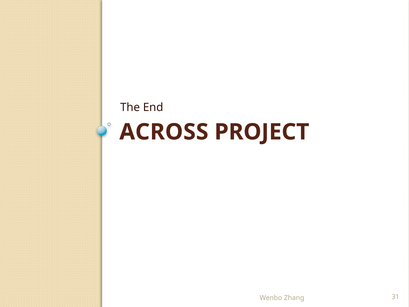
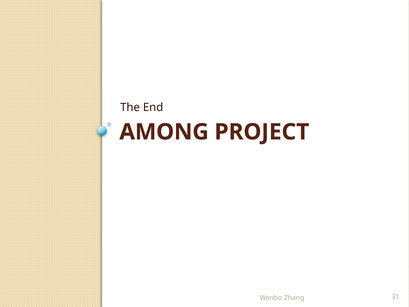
ACROSS: ACROSS -> AMONG
